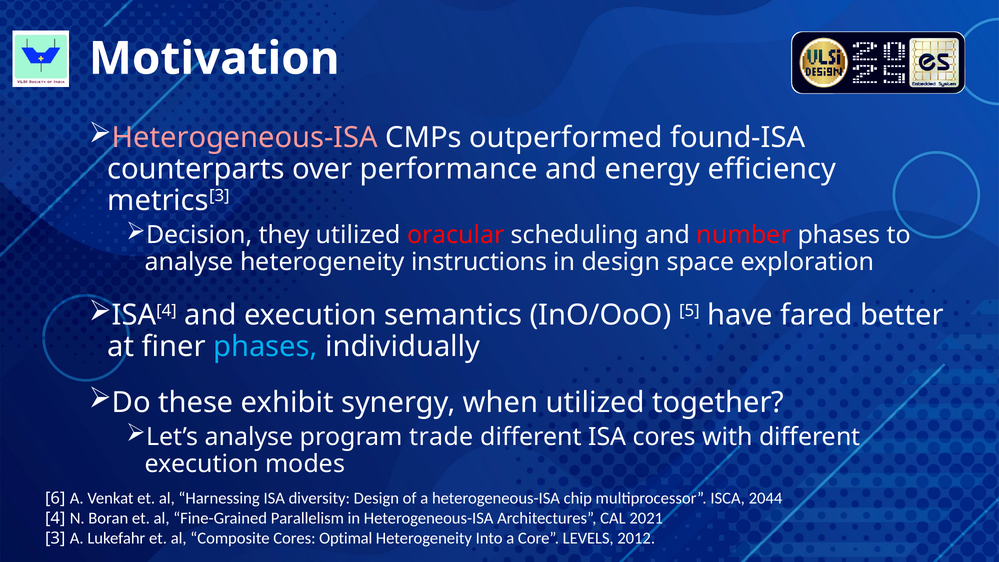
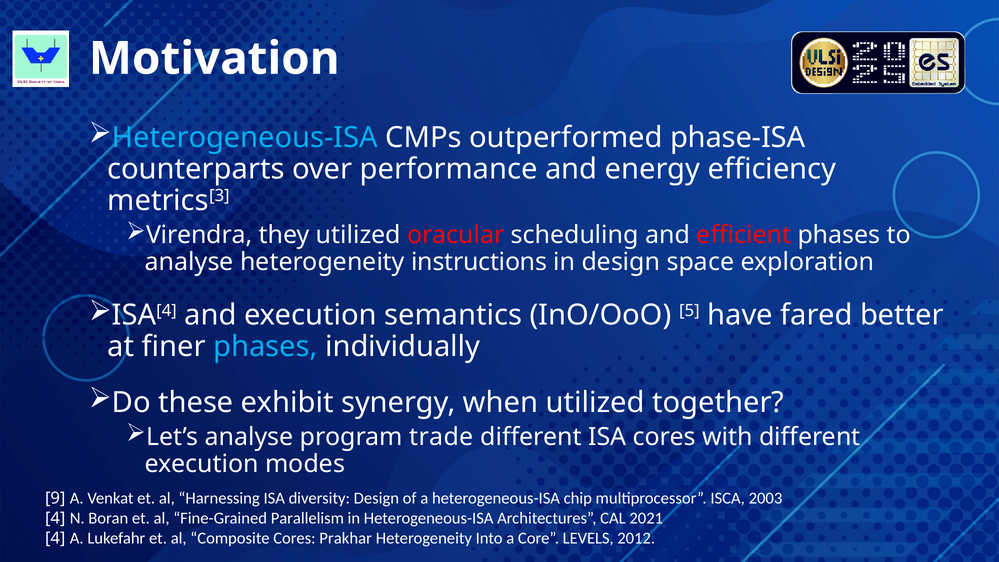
Heterogeneous-ISA at (245, 138) colour: pink -> light blue
found-ISA: found-ISA -> phase-ISA
Decision: Decision -> Virendra
number: number -> efficient
6: 6 -> 9
2044: 2044 -> 2003
3 at (55, 538): 3 -> 4
Optimal: Optimal -> Prakhar
